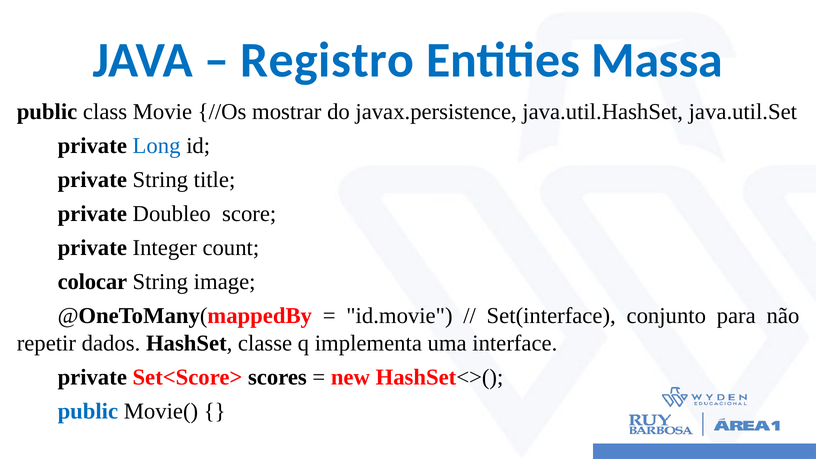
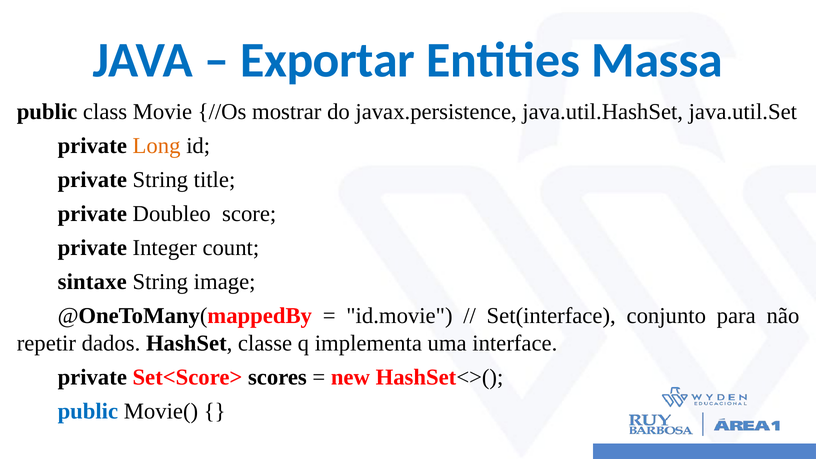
Registro: Registro -> Exportar
Long colour: blue -> orange
colocar: colocar -> sintaxe
